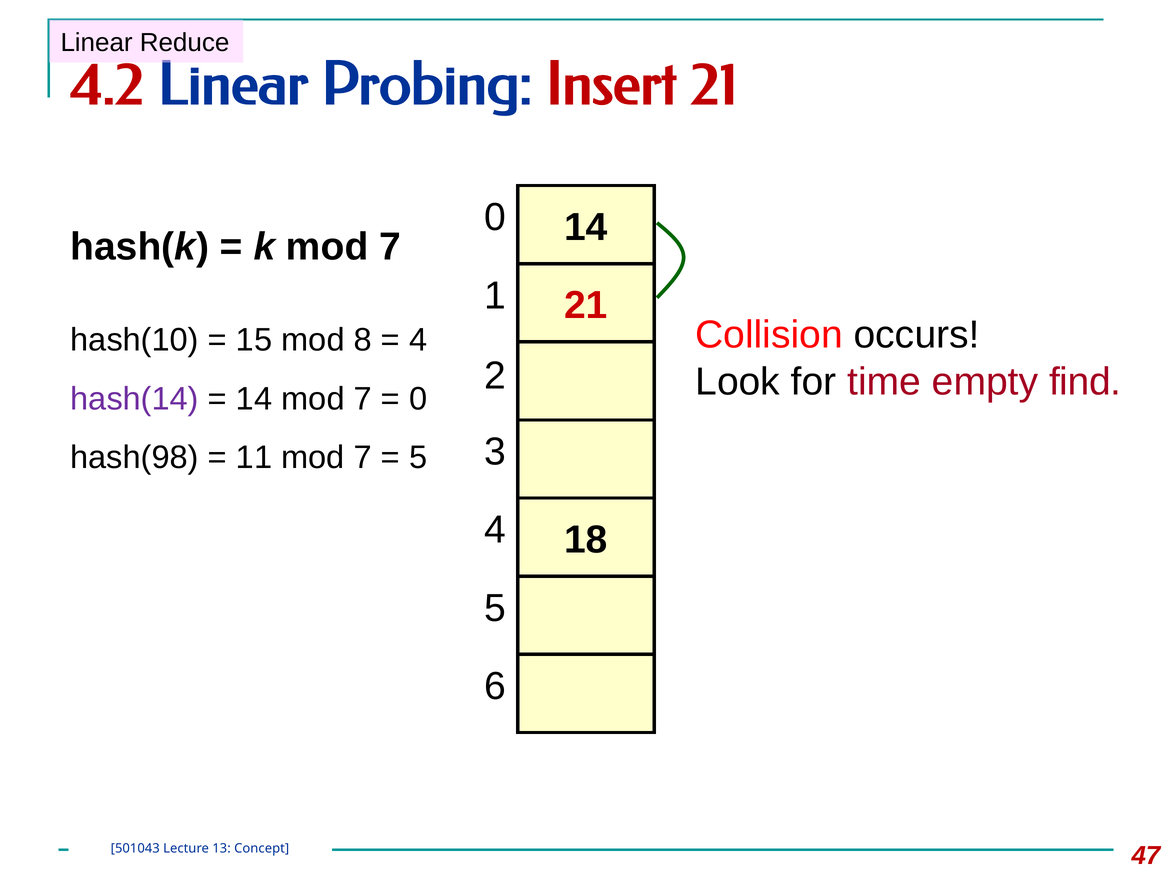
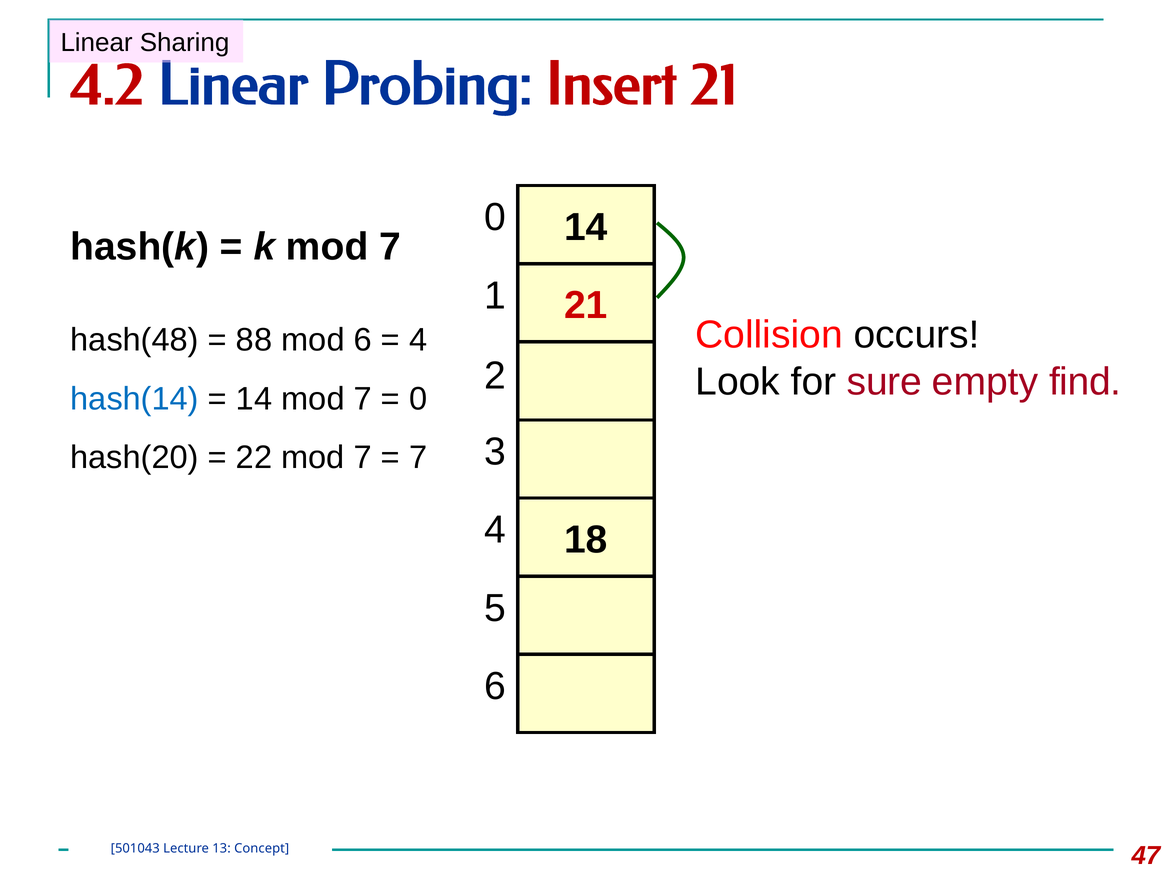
Reduce: Reduce -> Sharing
hash(10: hash(10 -> hash(48
15: 15 -> 88
mod 8: 8 -> 6
time: time -> sure
hash(14 colour: purple -> blue
hash(98: hash(98 -> hash(20
11: 11 -> 22
5 at (418, 457): 5 -> 7
